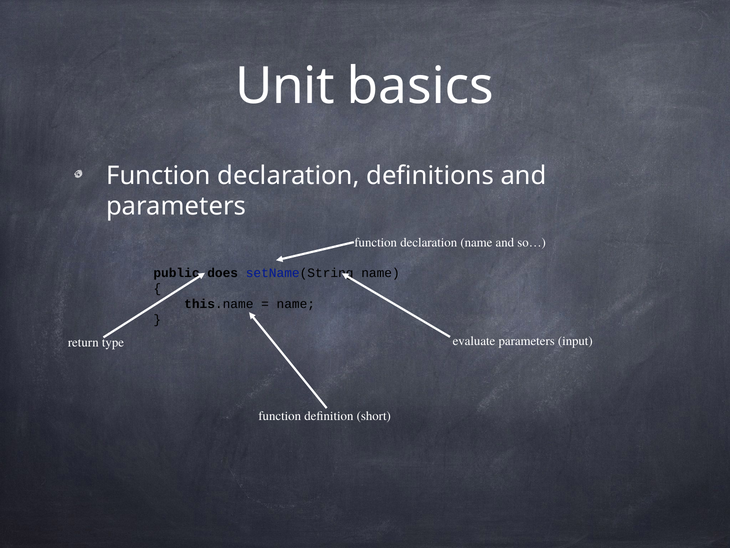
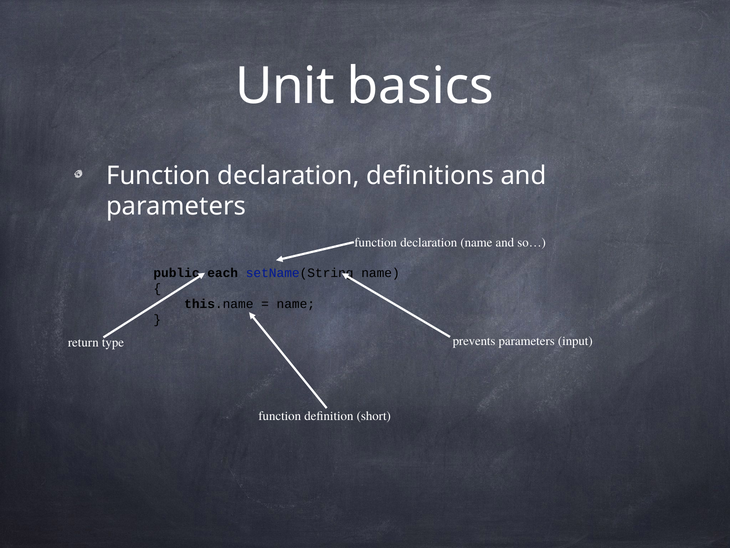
does: does -> each
evaluate: evaluate -> prevents
